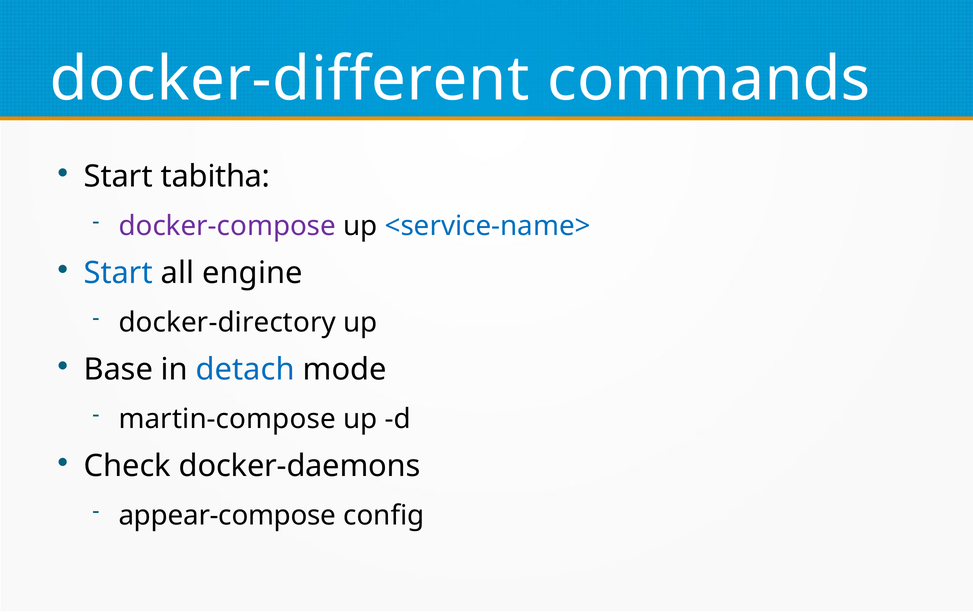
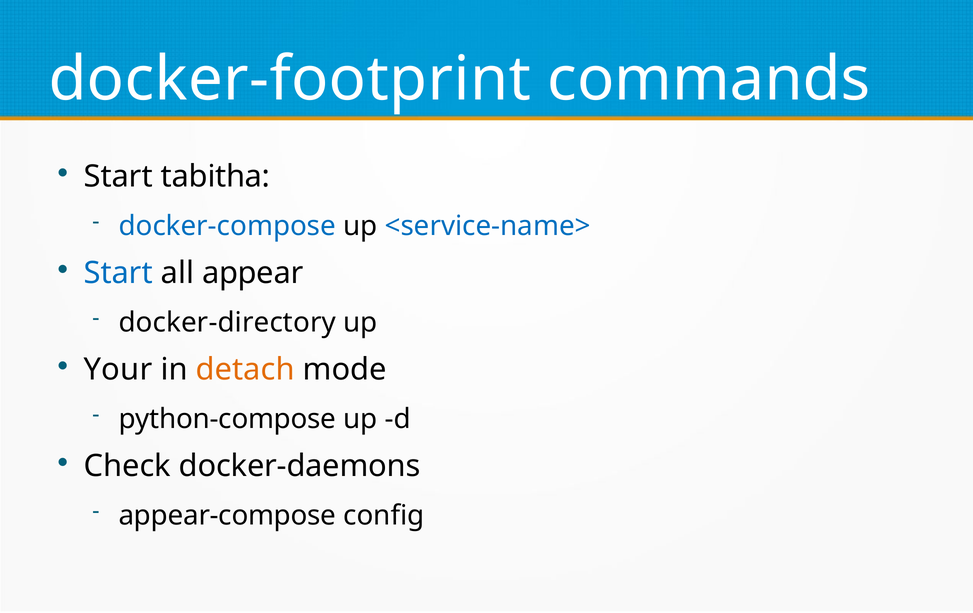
docker-different: docker-different -> docker-footprint
docker-compose colour: purple -> blue
engine: engine -> appear
Base: Base -> Your
detach colour: blue -> orange
martin-compose: martin-compose -> python-compose
